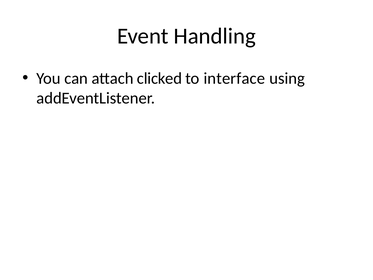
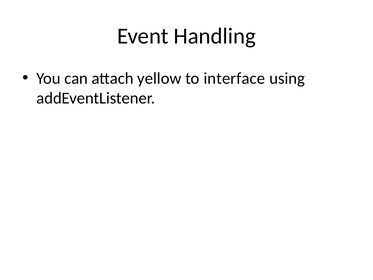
clicked: clicked -> yellow
